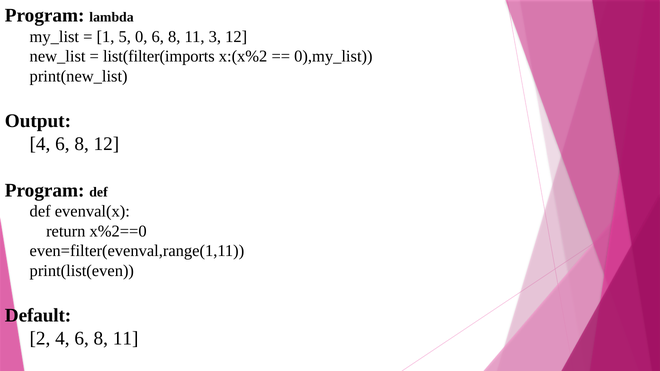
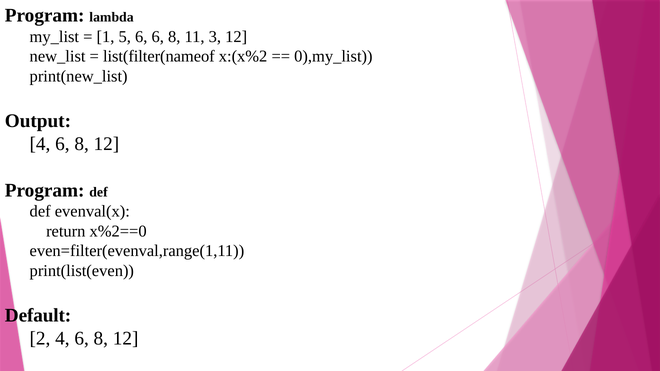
5 0: 0 -> 6
list(filter(imports: list(filter(imports -> list(filter(nameof
11 at (126, 339): 11 -> 12
